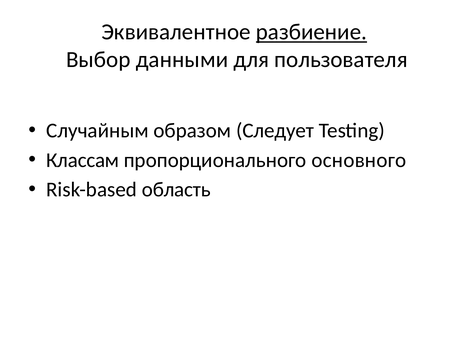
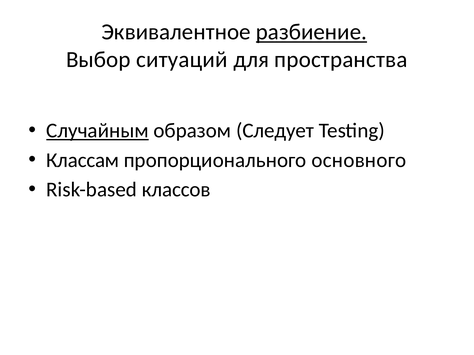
данными: данными -> ситуаций
пользователя: пользователя -> пространства
Случайным underline: none -> present
область: область -> классов
